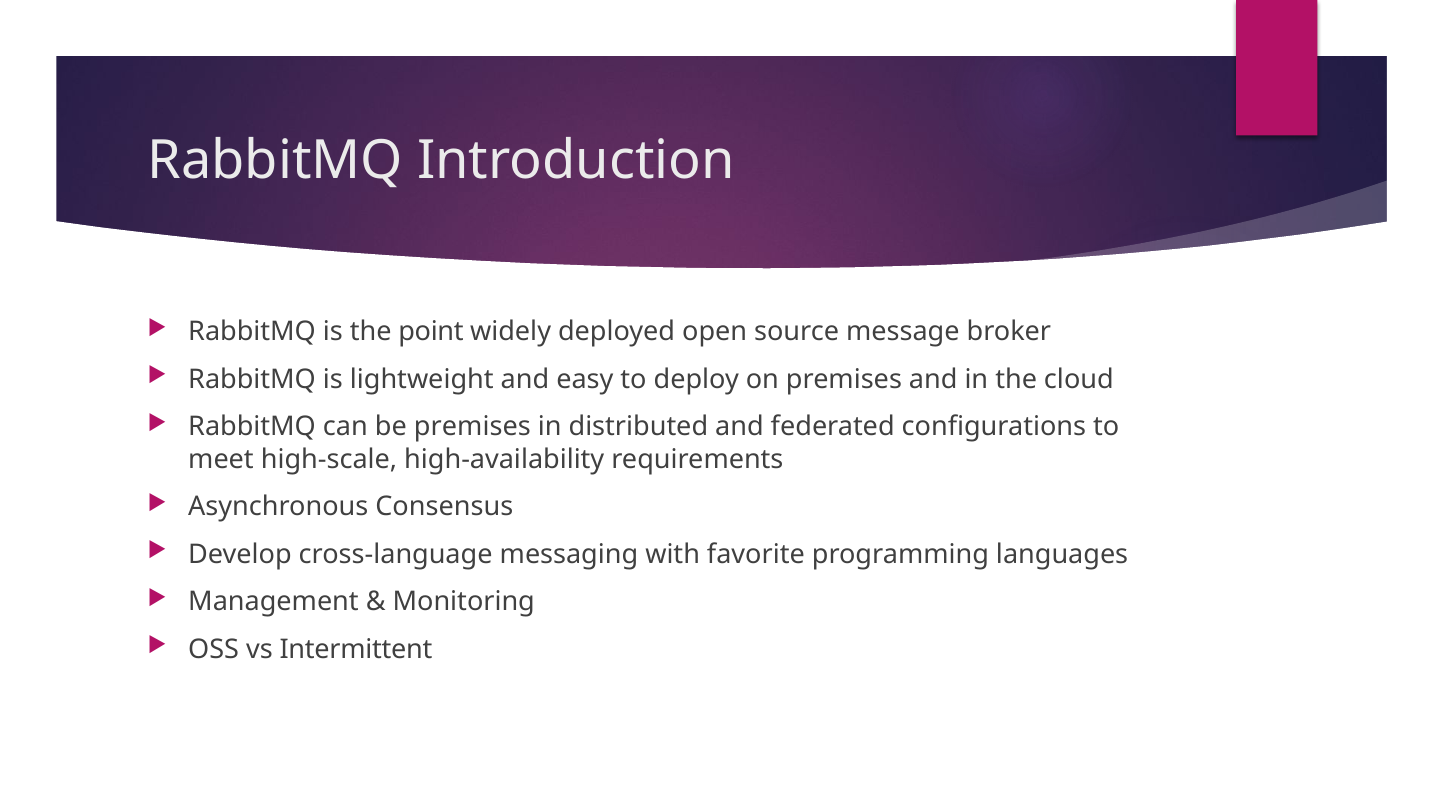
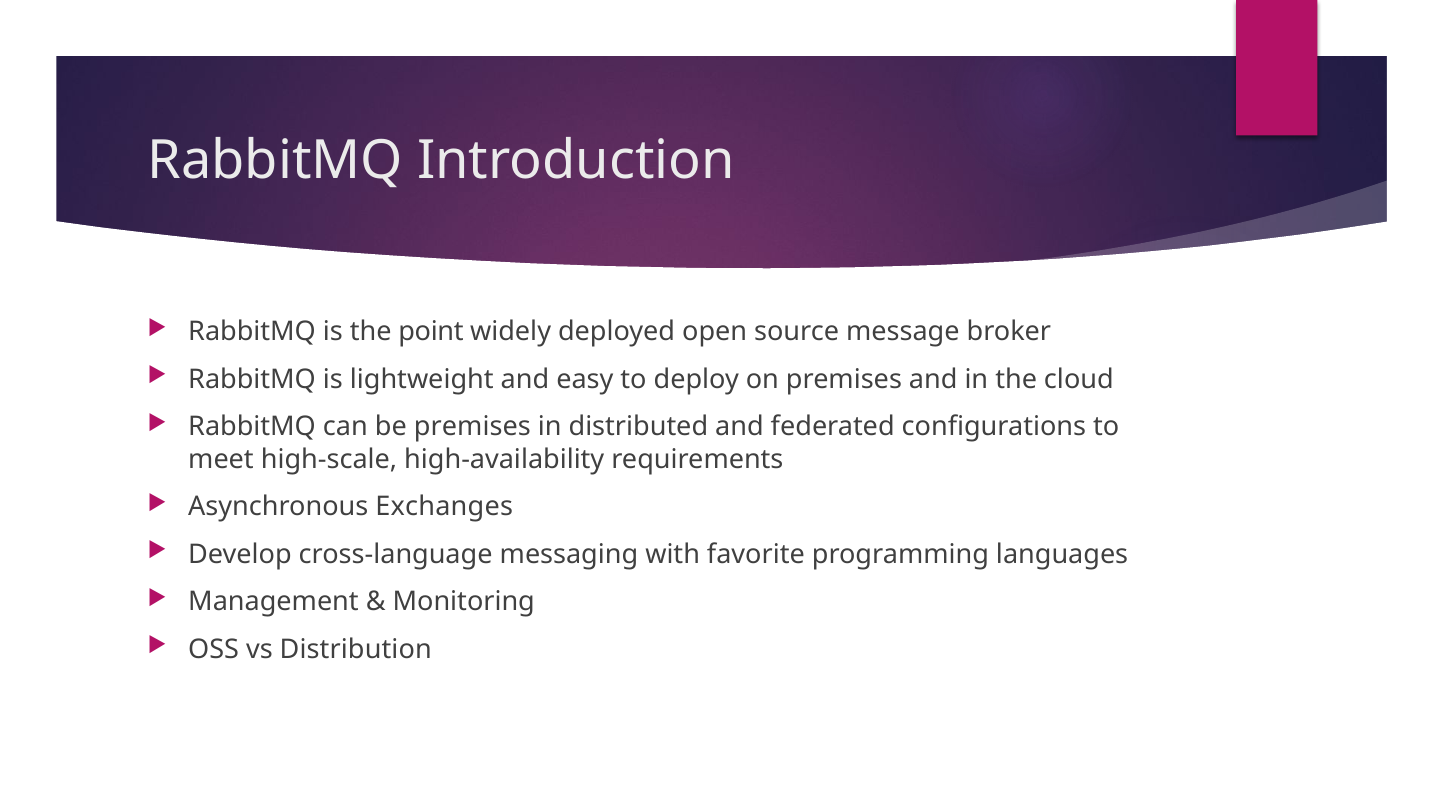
Consensus: Consensus -> Exchanges
Intermittent: Intermittent -> Distribution
